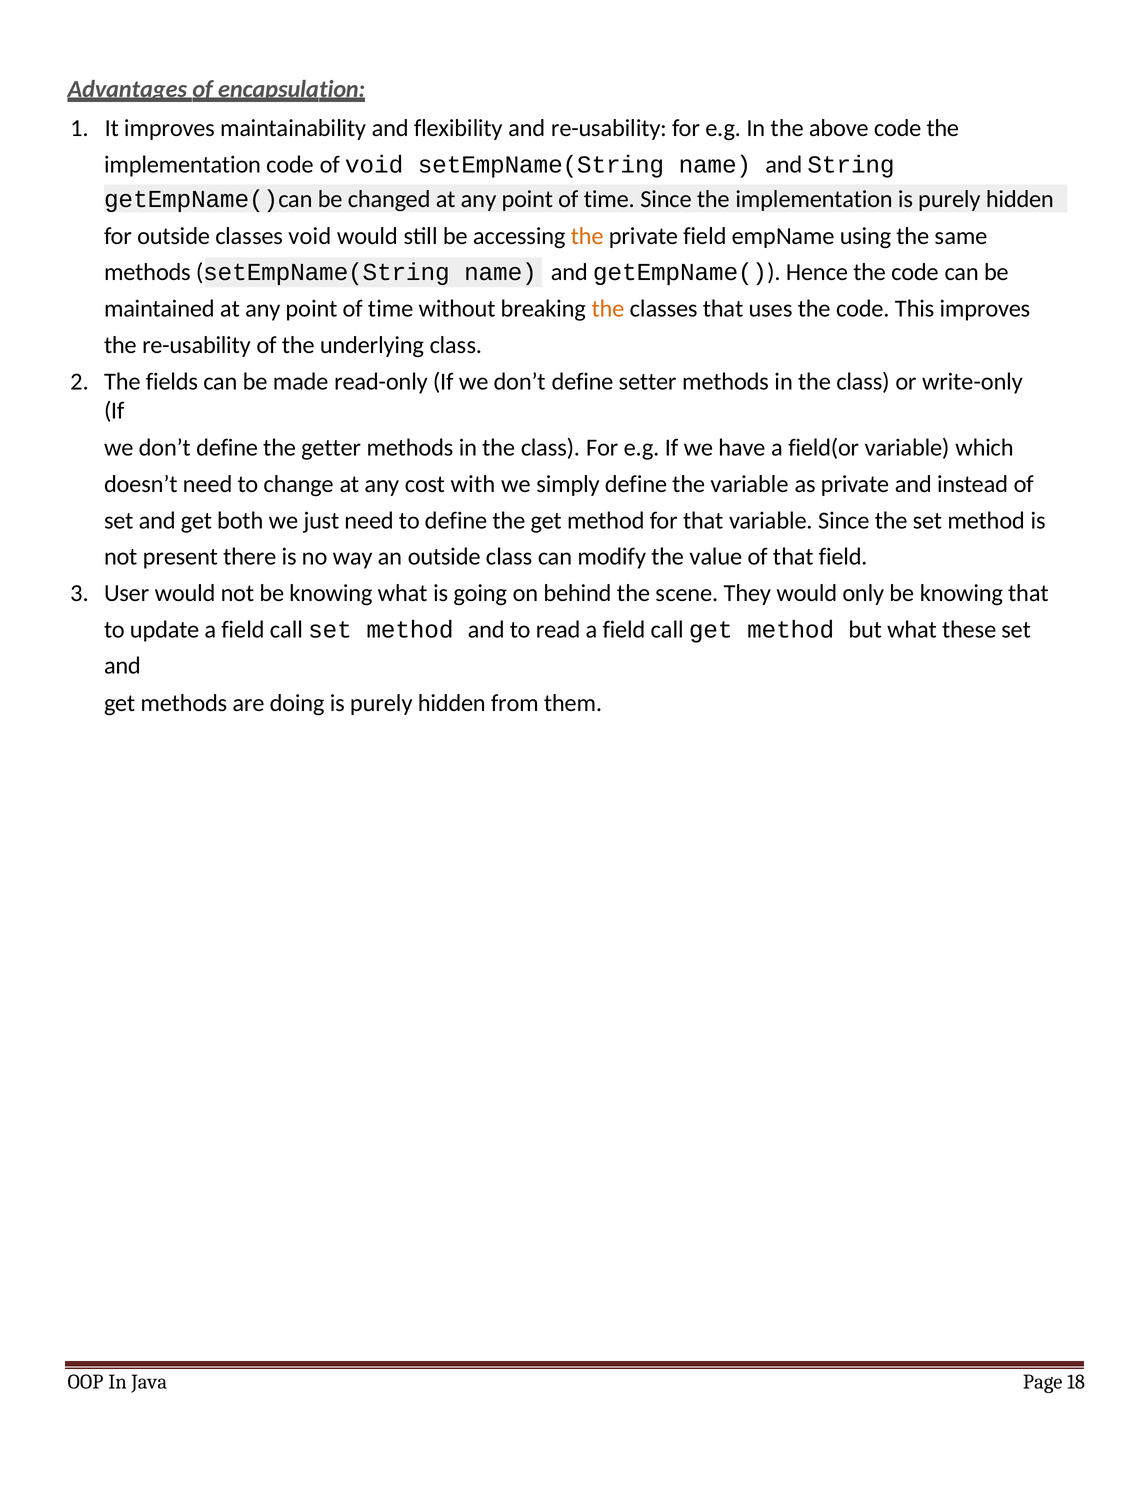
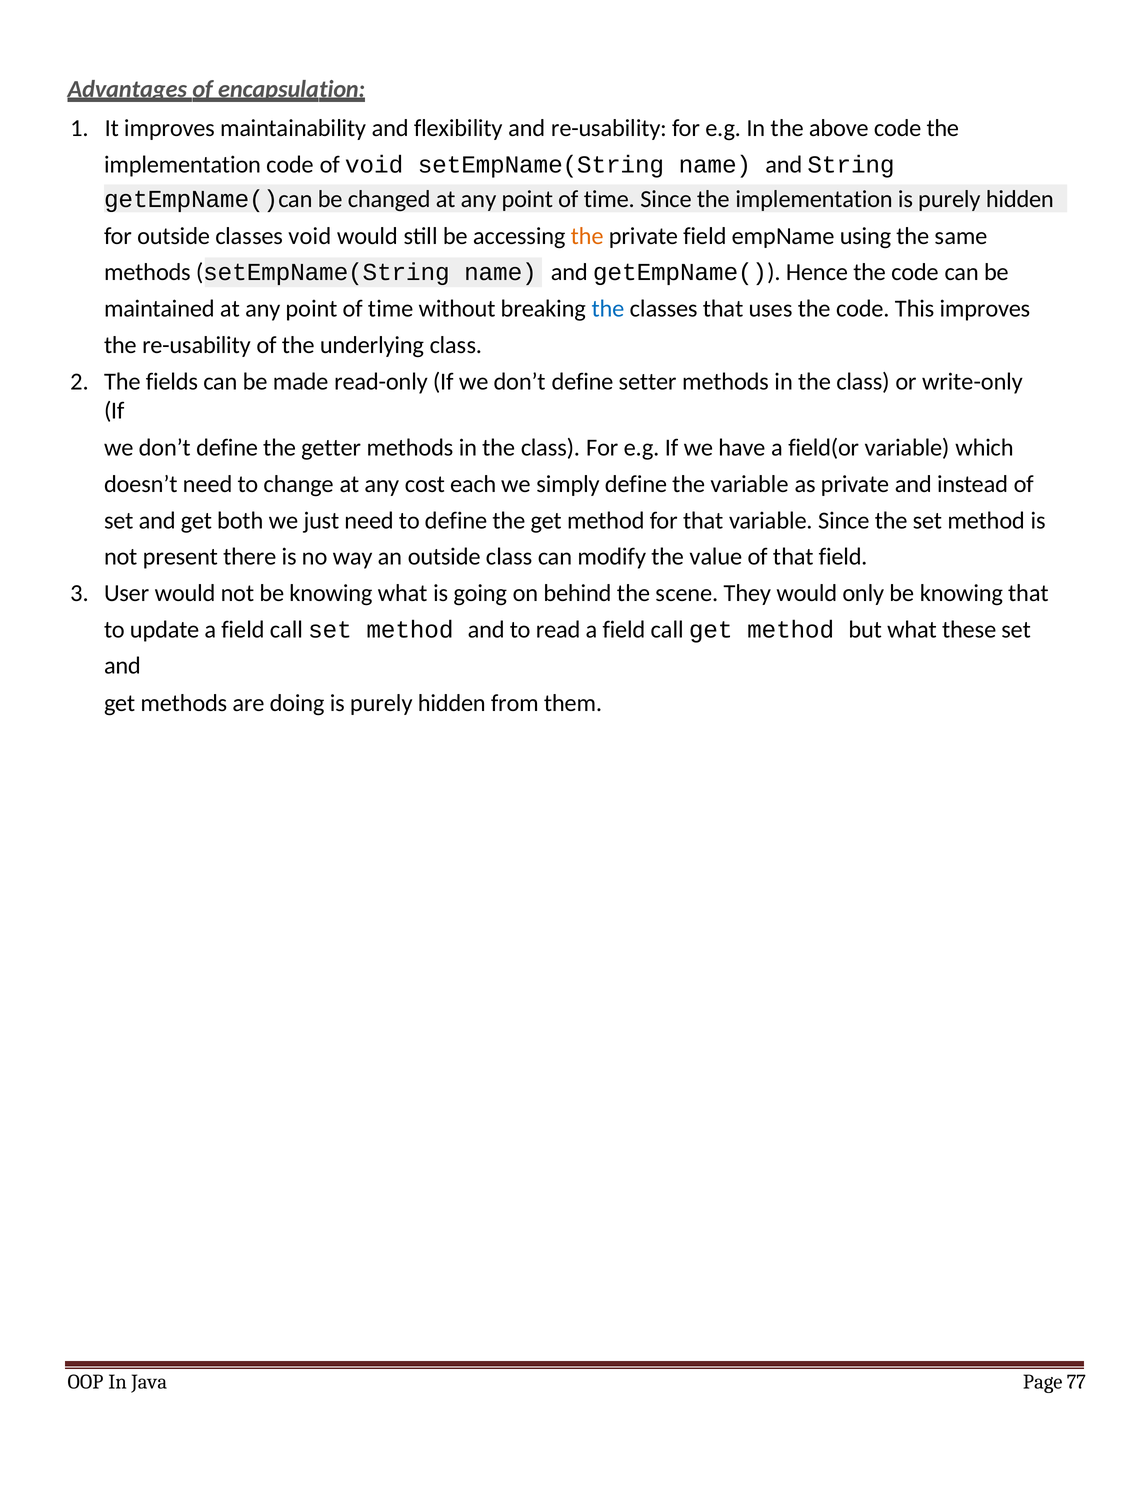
the at (608, 309) colour: orange -> blue
with: with -> each
18: 18 -> 77
